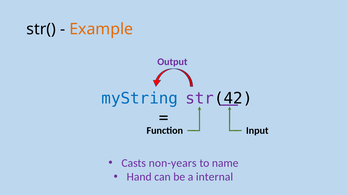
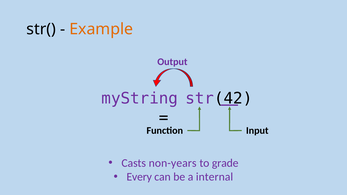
myString colour: blue -> purple
name: name -> grade
Hand: Hand -> Every
